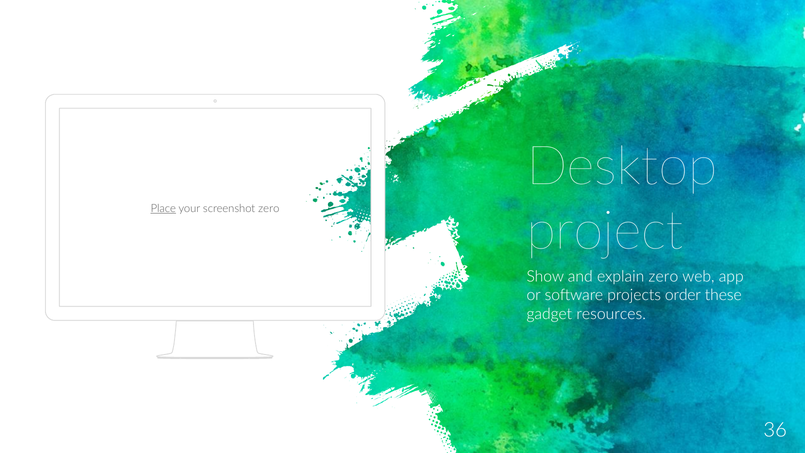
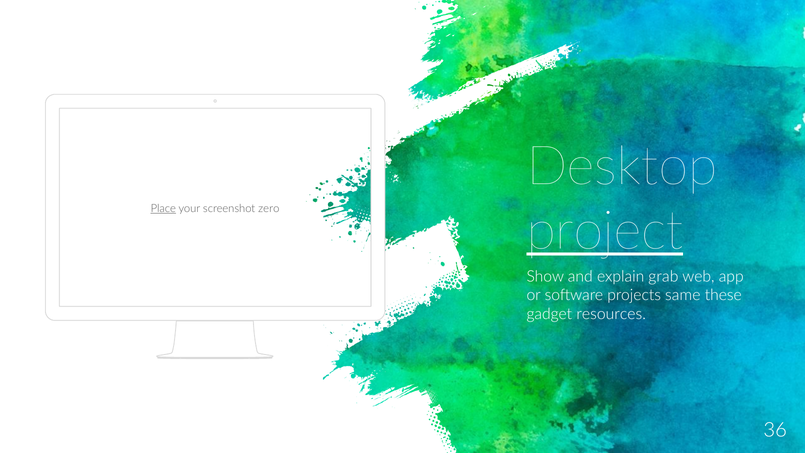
project underline: none -> present
explain zero: zero -> grab
order: order -> same
